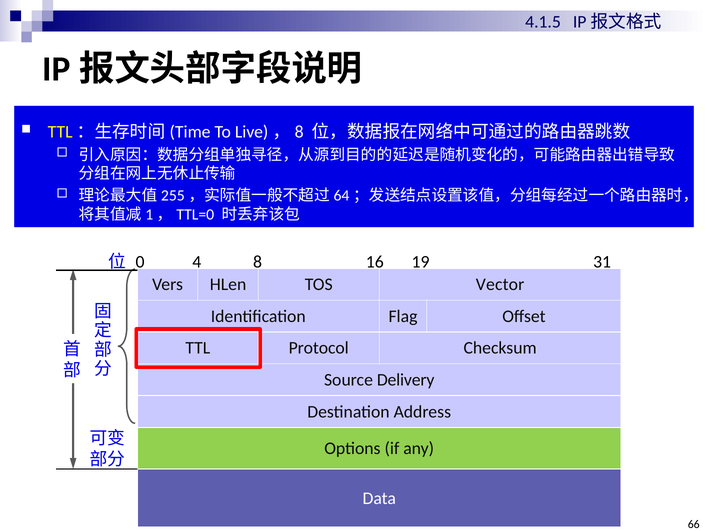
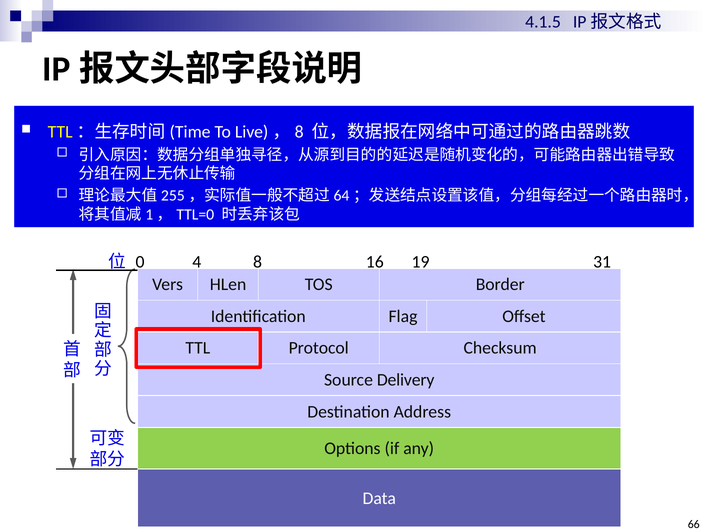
Vector: Vector -> Border
